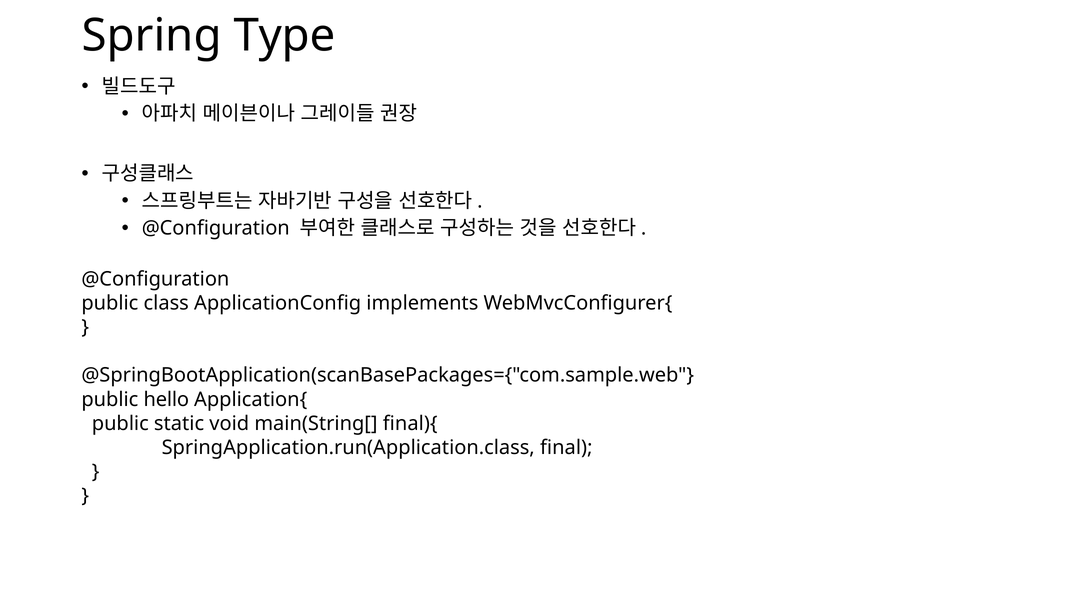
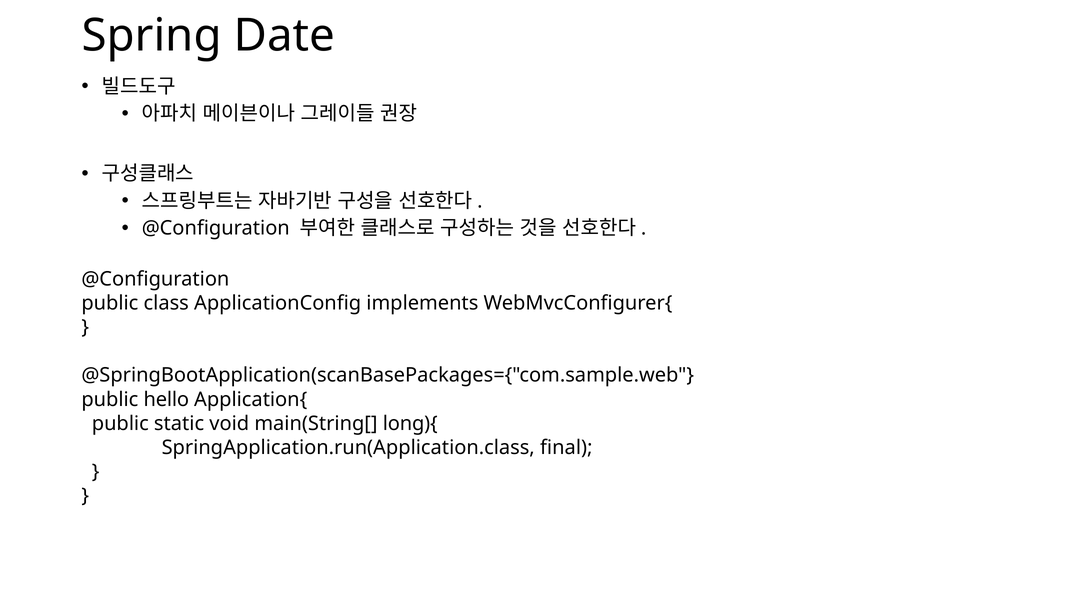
Type: Type -> Date
final){: final){ -> long){
